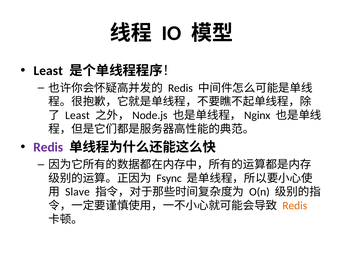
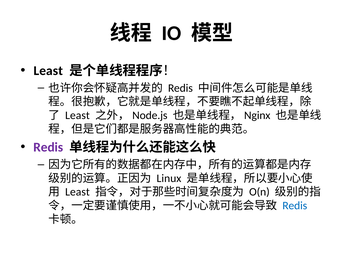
Fsync: Fsync -> Linux
Slave at (77, 192): Slave -> Least
Redis at (295, 206) colour: orange -> blue
